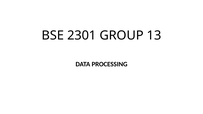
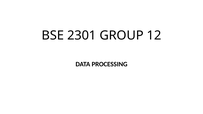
13: 13 -> 12
